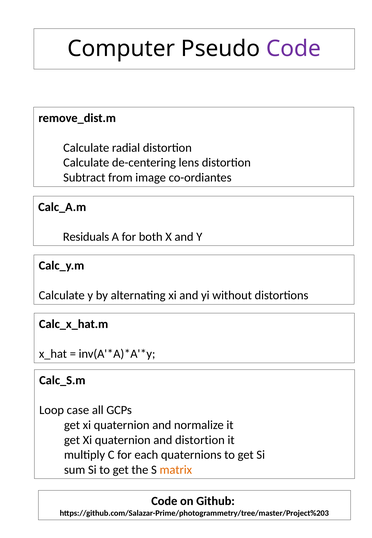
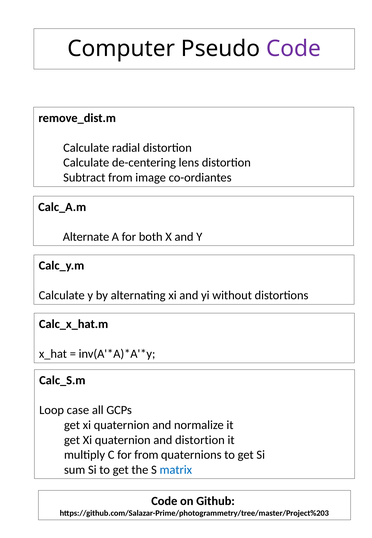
Residuals: Residuals -> Alternate
for each: each -> from
matrix colour: orange -> blue
